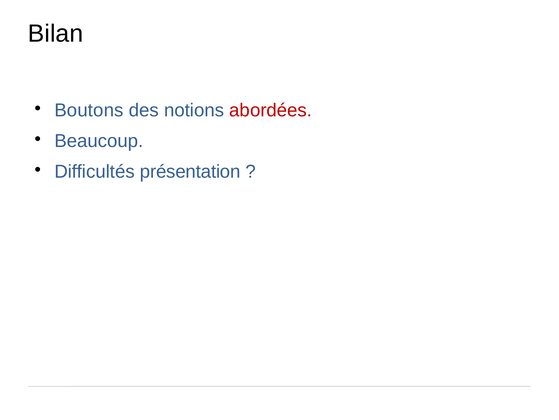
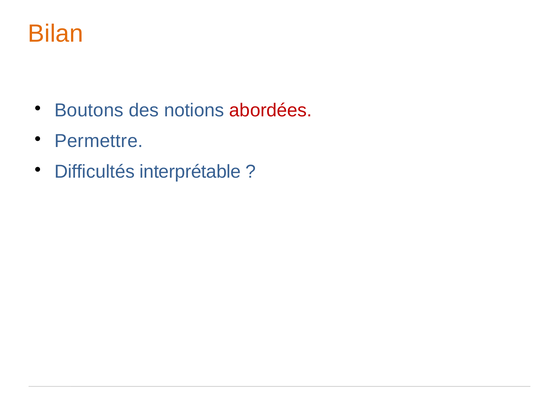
Bilan colour: black -> orange
Beaucoup: Beaucoup -> Permettre
présentation: présentation -> interprétable
